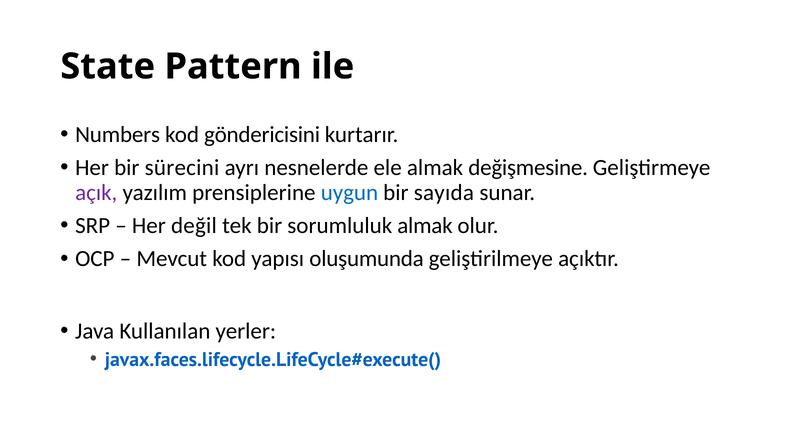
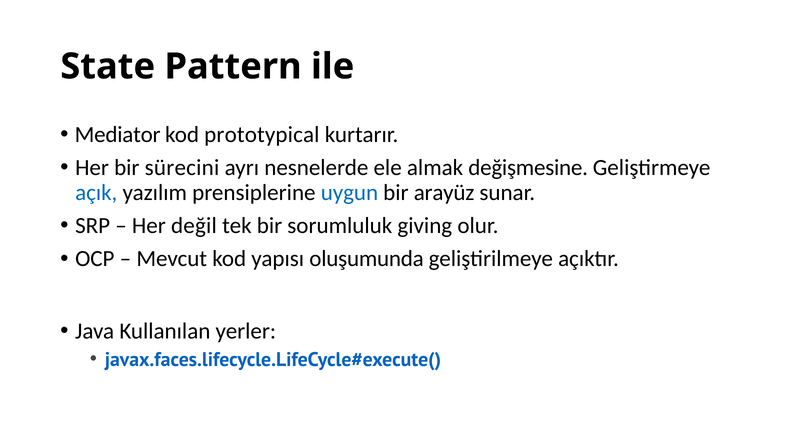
Numbers: Numbers -> Mediator
göndericisini: göndericisini -> prototypical
açık colour: purple -> blue
sayıda: sayıda -> arayüz
sorumluluk almak: almak -> giving
